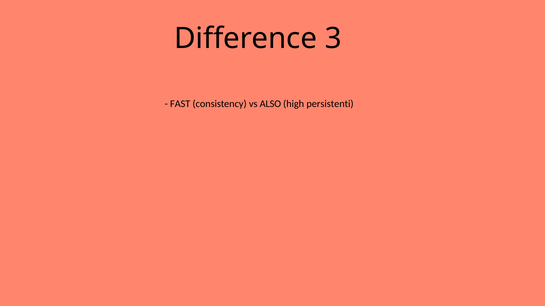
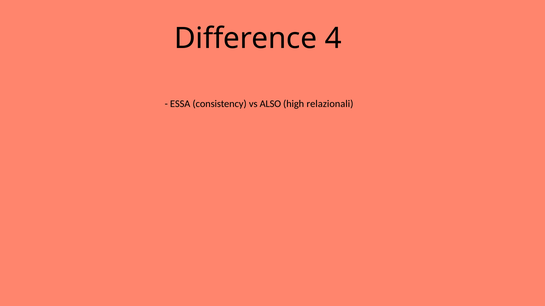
3: 3 -> 4
FAST: FAST -> ESSA
persistenti: persistenti -> relazionali
